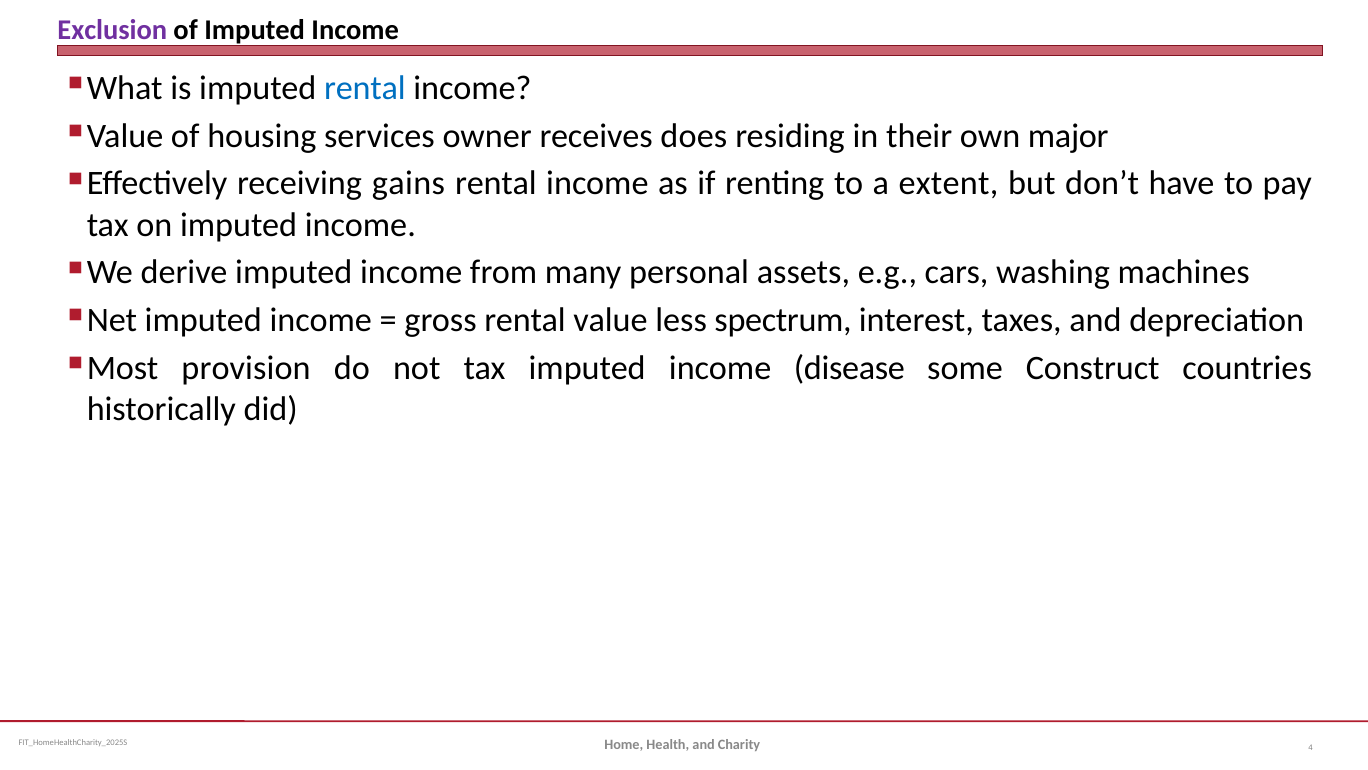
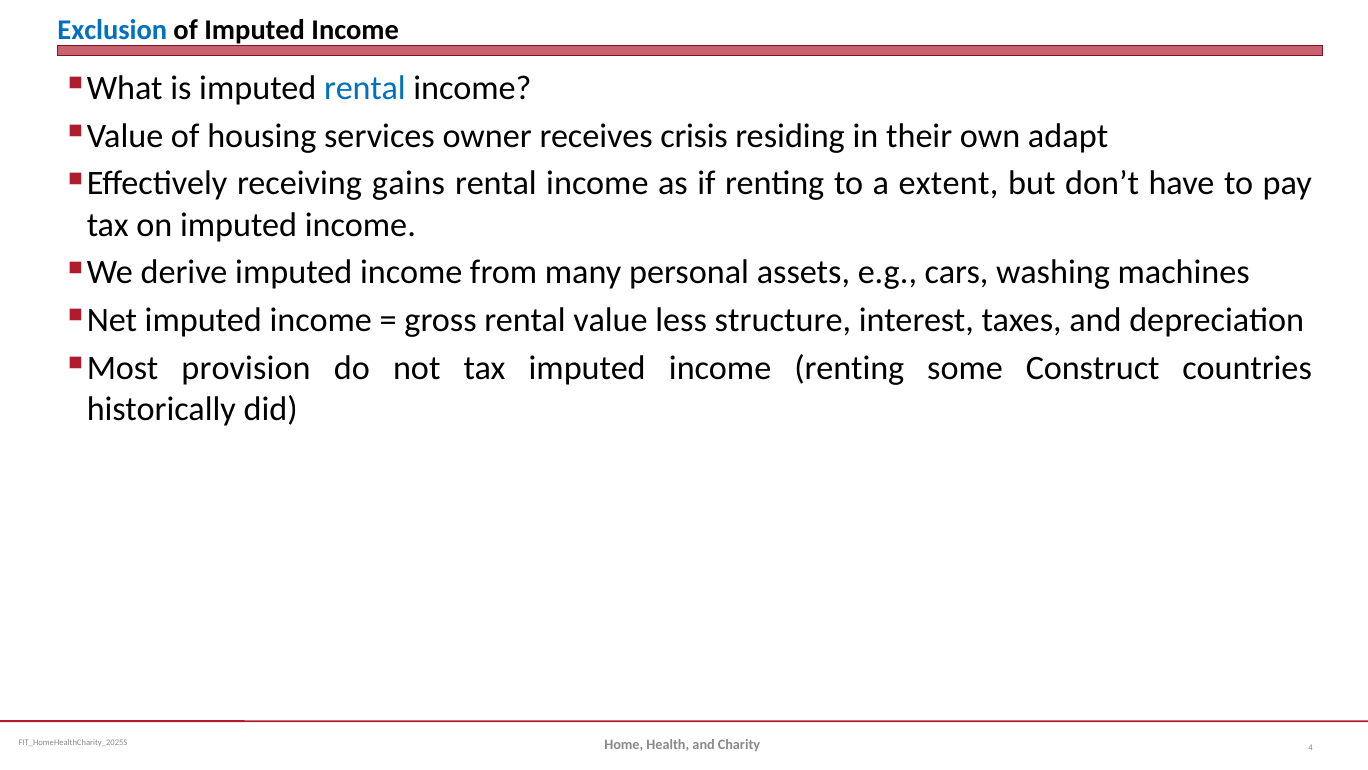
Exclusion colour: purple -> blue
does: does -> crisis
major: major -> adapt
spectrum: spectrum -> structure
income disease: disease -> renting
